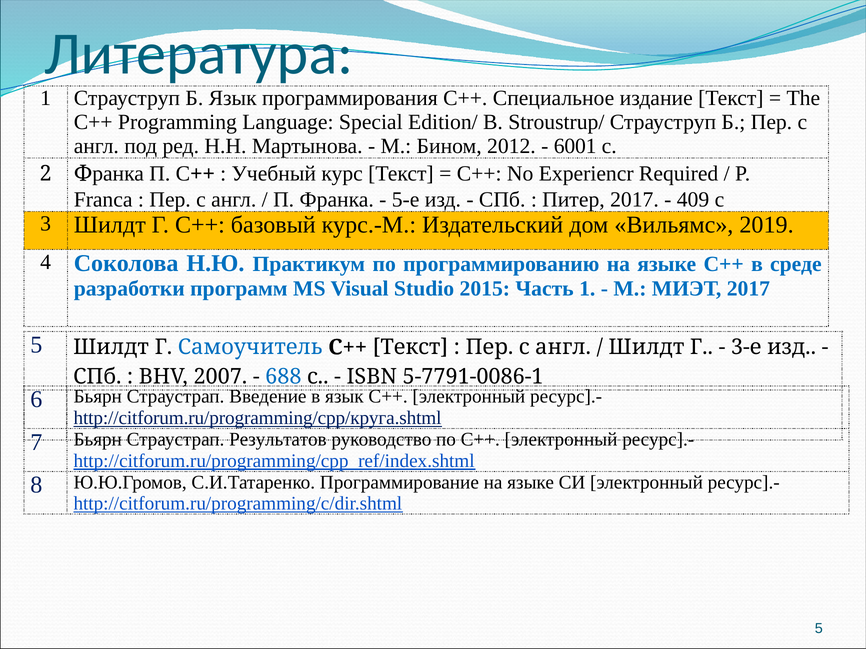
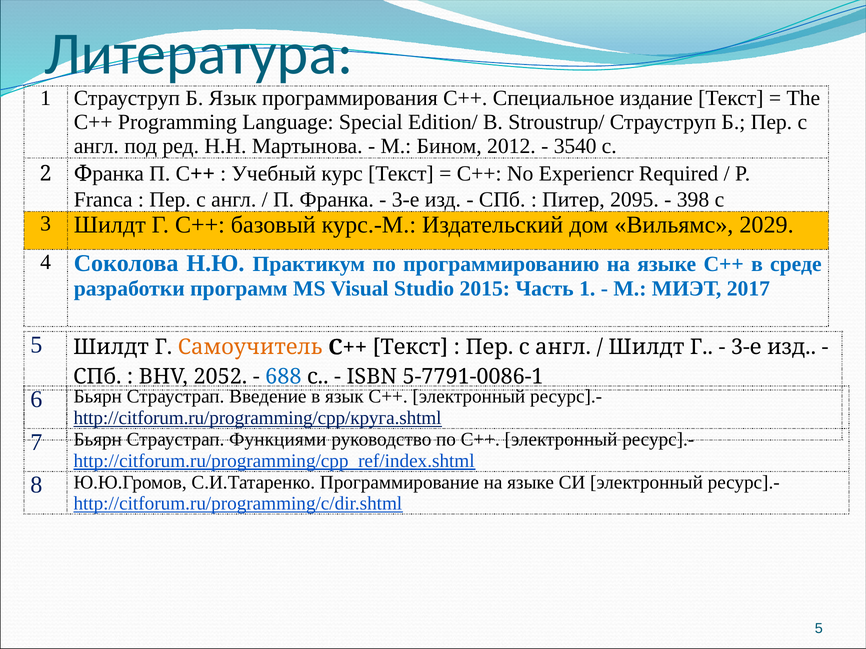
6001: 6001 -> 3540
5-е at (406, 200): 5-е -> 3-е
Питер 2017: 2017 -> 2095
409: 409 -> 398
2019: 2019 -> 2029
Самоучитель colour: blue -> orange
2007: 2007 -> 2052
Результатов: Результатов -> Функциями
